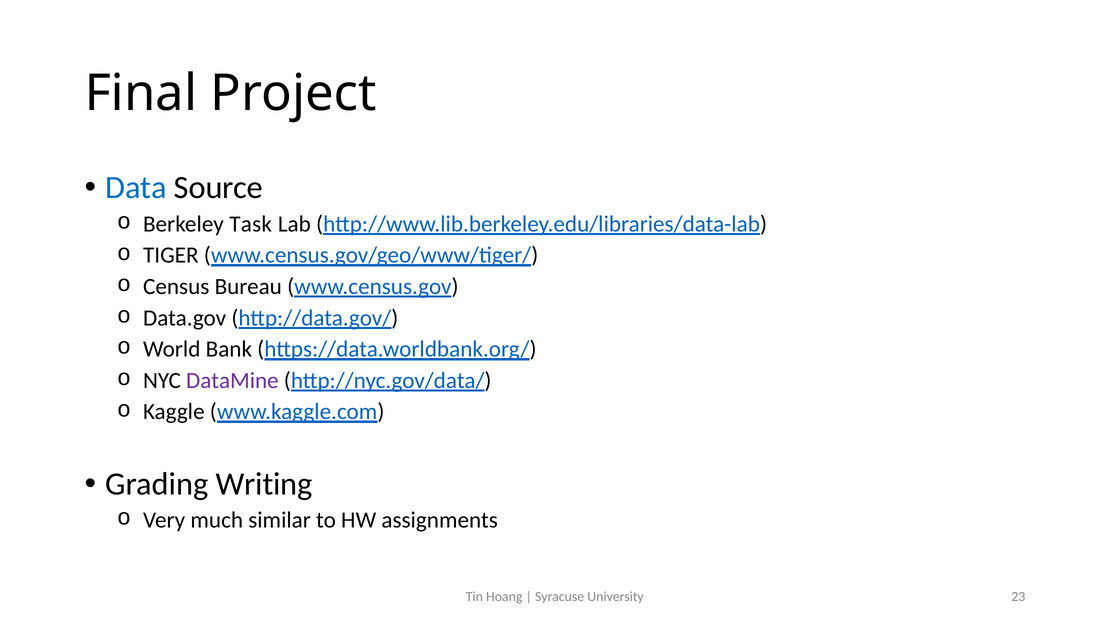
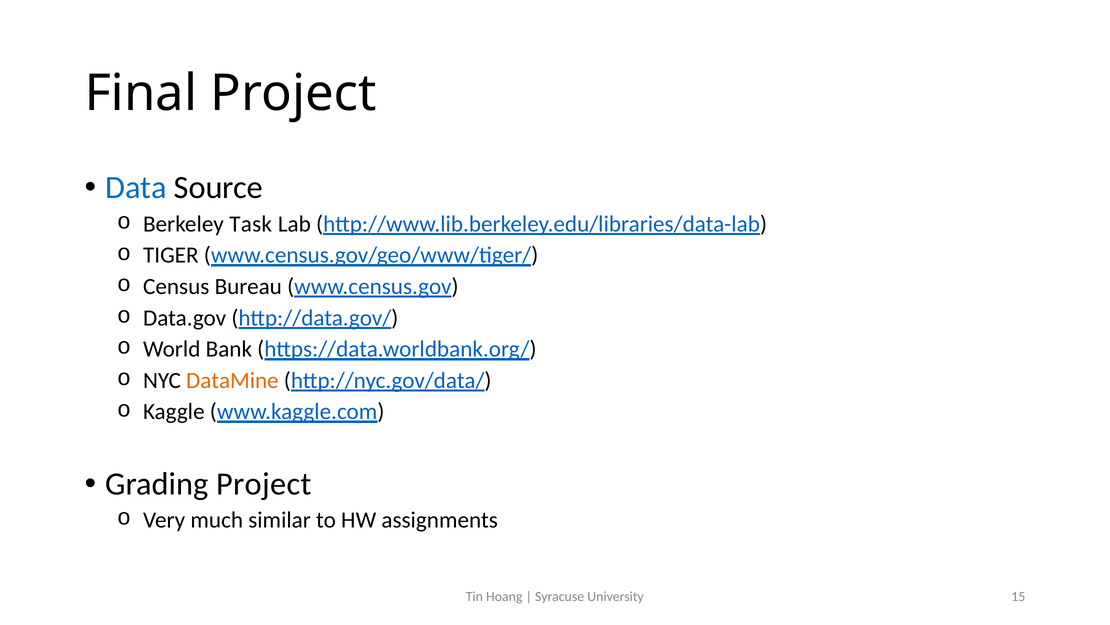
DataMine colour: purple -> orange
Grading Writing: Writing -> Project
23: 23 -> 15
